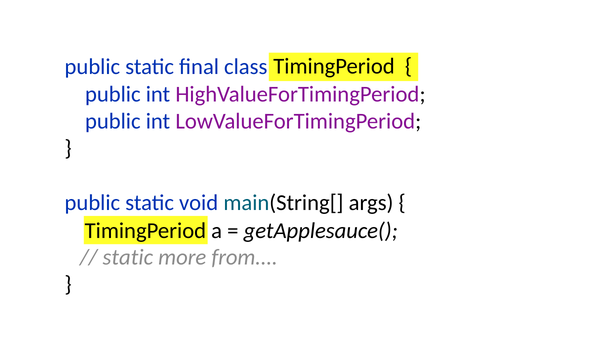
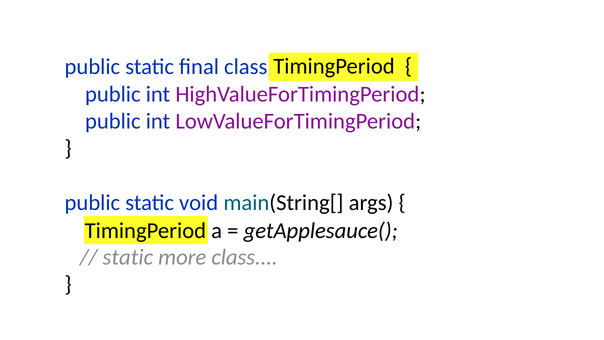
more from: from -> class
